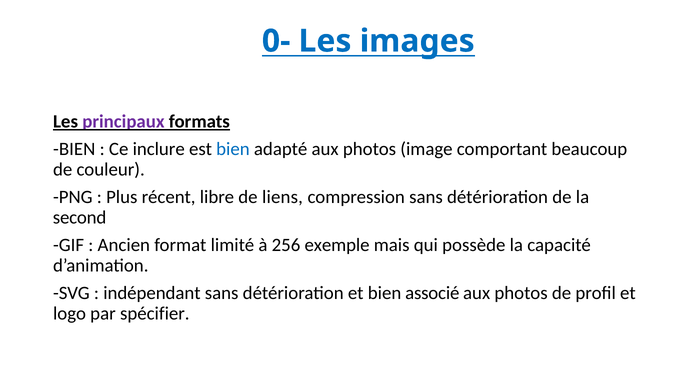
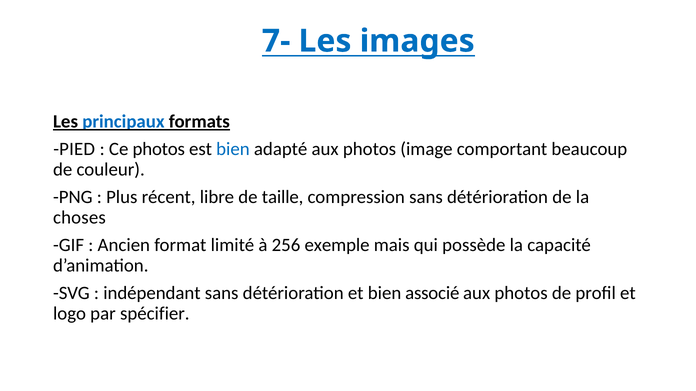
0-: 0- -> 7-
principaux colour: purple -> blue
BIEN at (74, 149): BIEN -> PIED
Ce inclure: inclure -> photos
liens: liens -> taille
second: second -> choses
